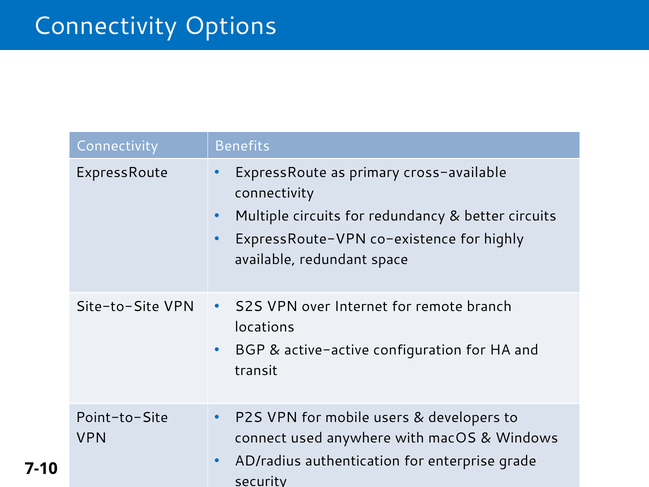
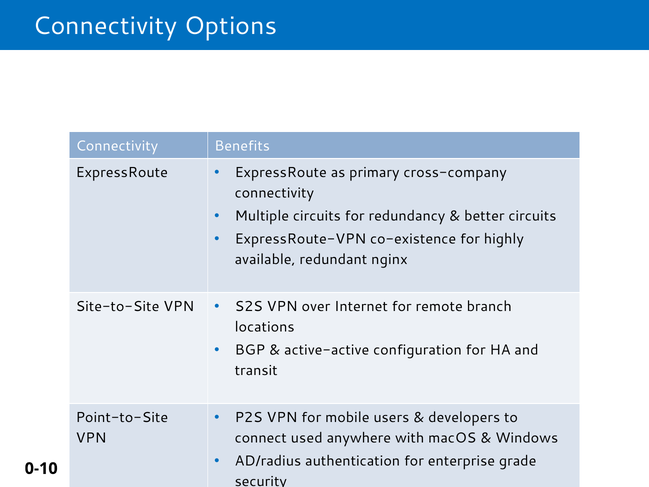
cross-available: cross-available -> cross-company
space: space -> nginx
7-10: 7-10 -> 0-10
